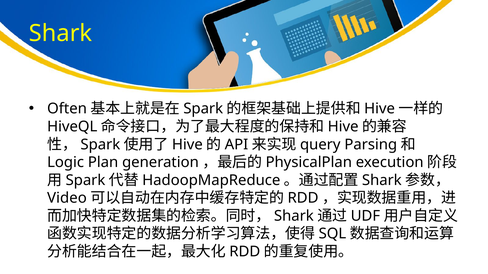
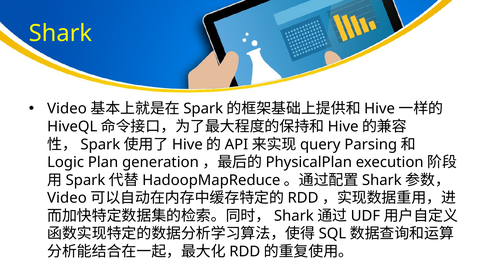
Often at (67, 109): Often -> Video
